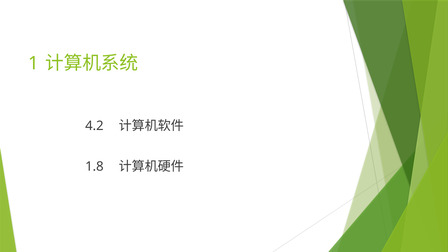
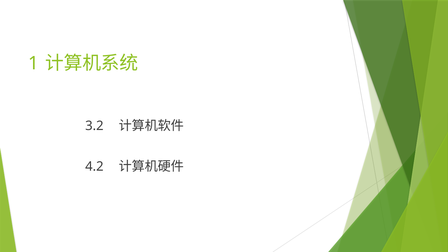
4.2: 4.2 -> 3.2
1.8: 1.8 -> 4.2
